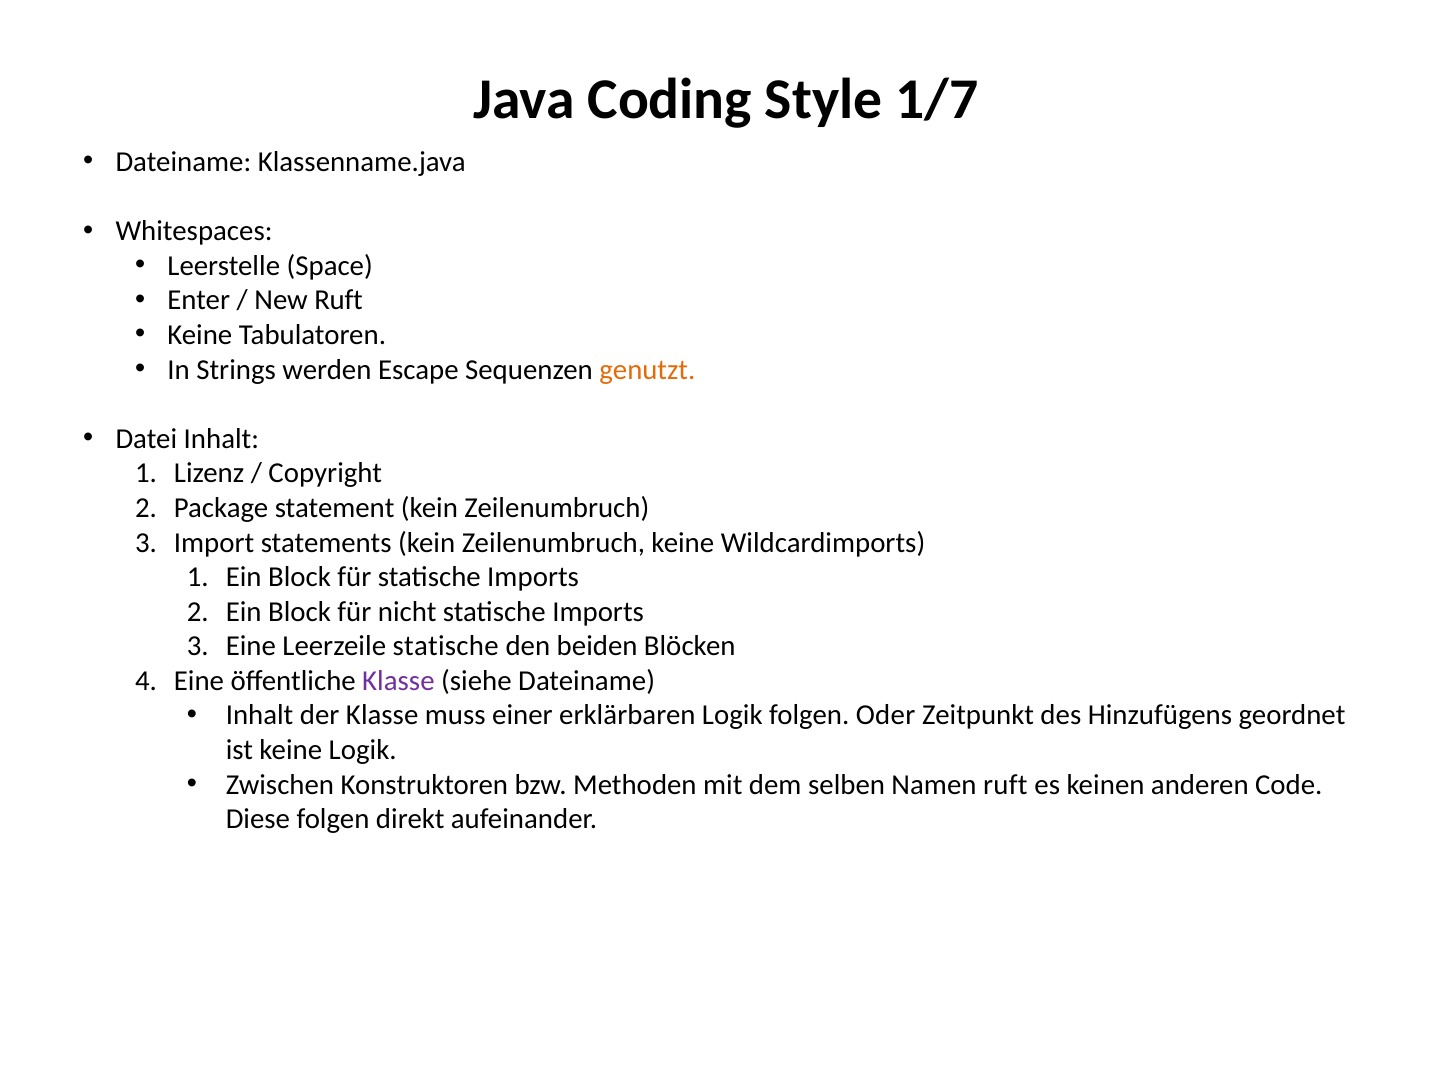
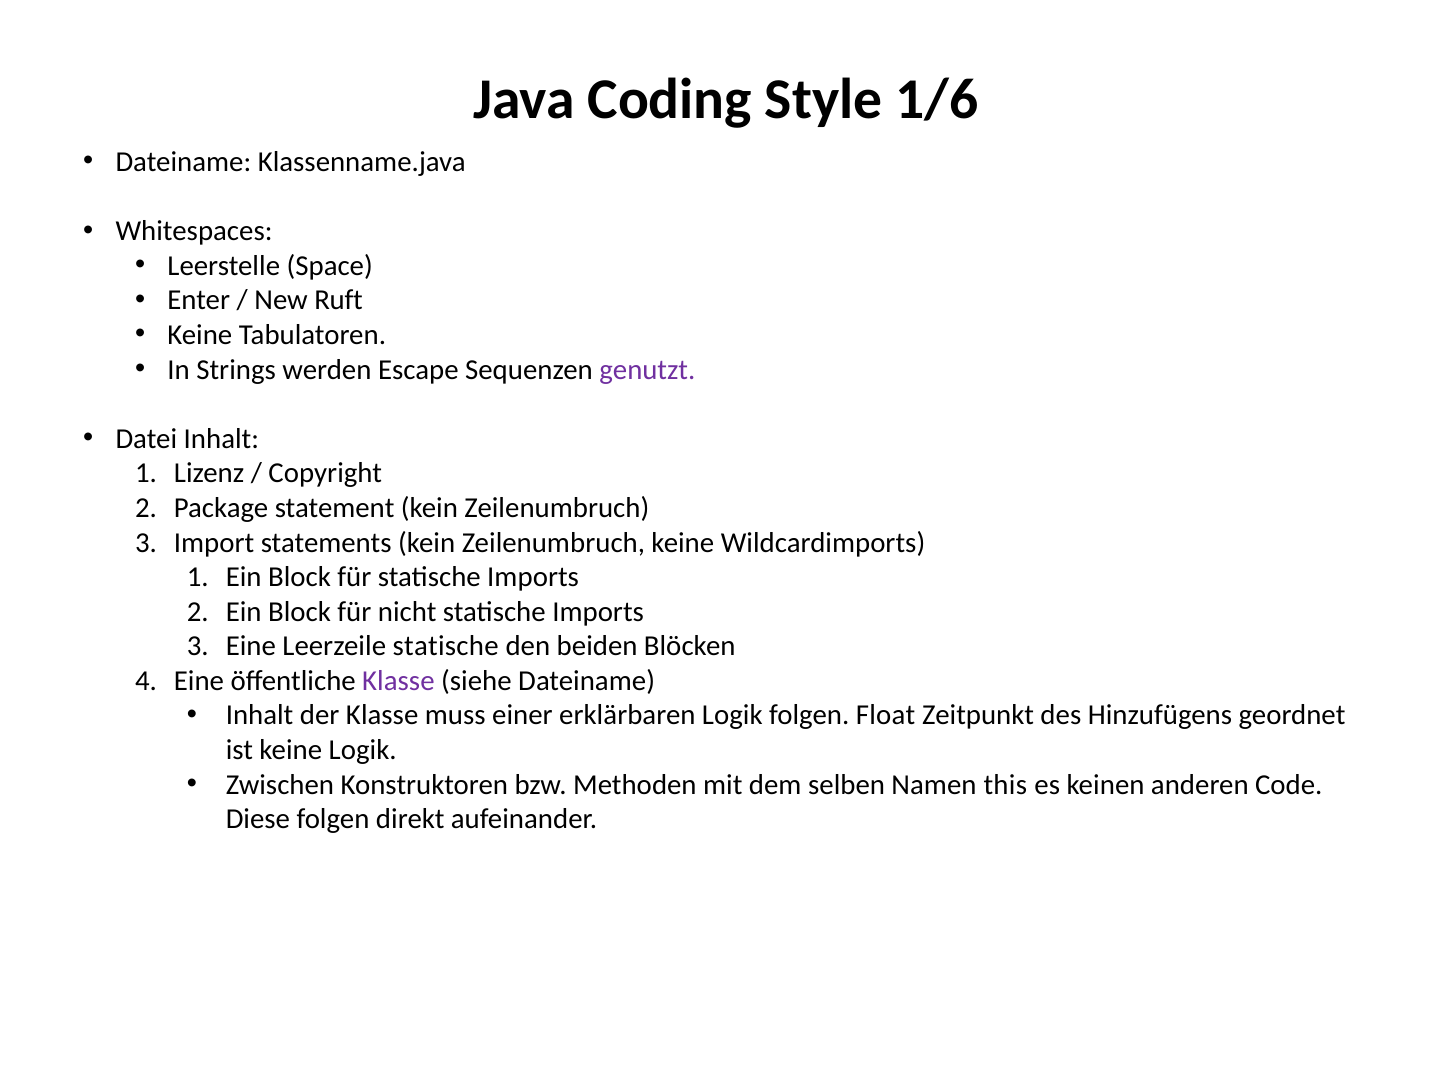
1/7: 1/7 -> 1/6
genutzt colour: orange -> purple
Oder: Oder -> Float
Namen ruft: ruft -> this
